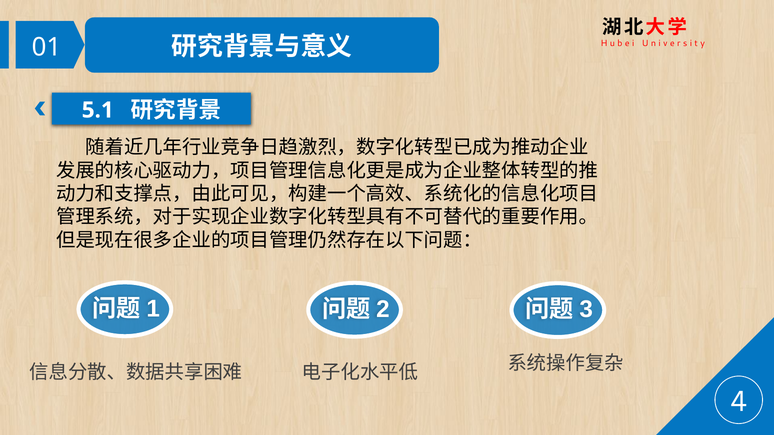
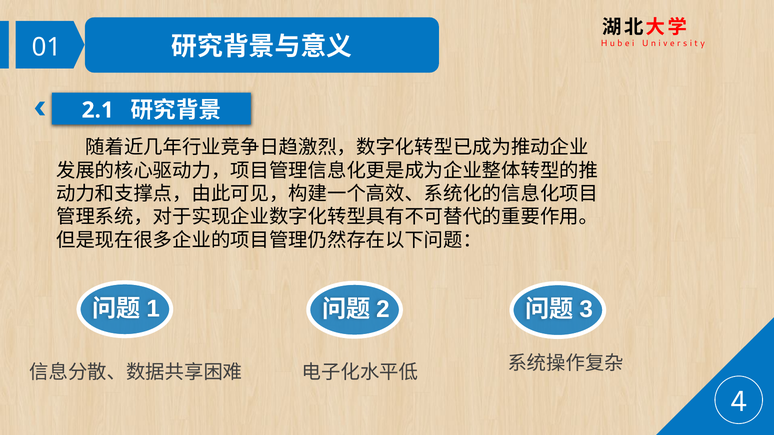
5.1: 5.1 -> 2.1
